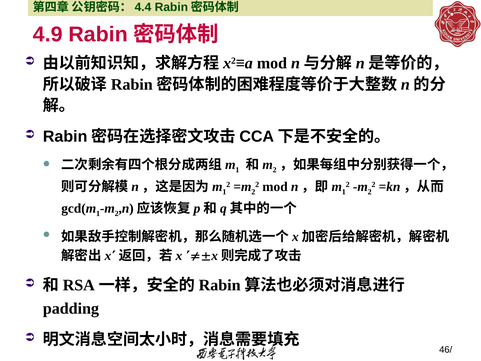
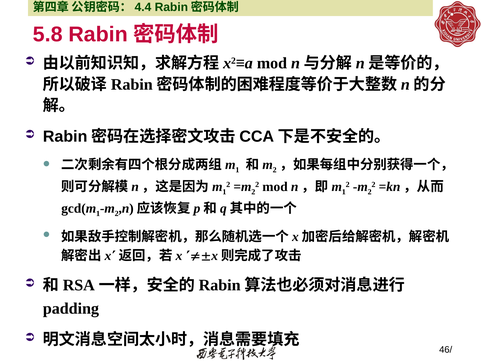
4.9: 4.9 -> 5.8
